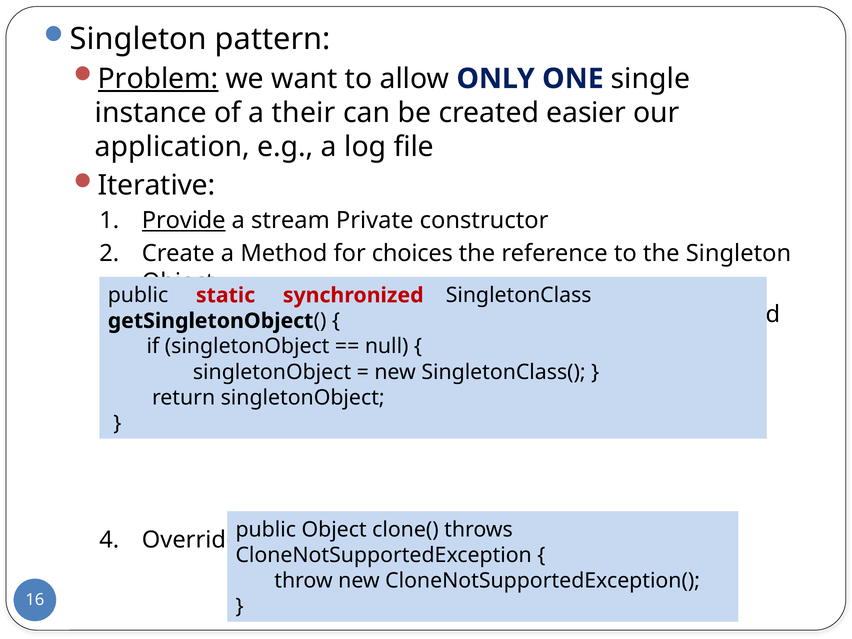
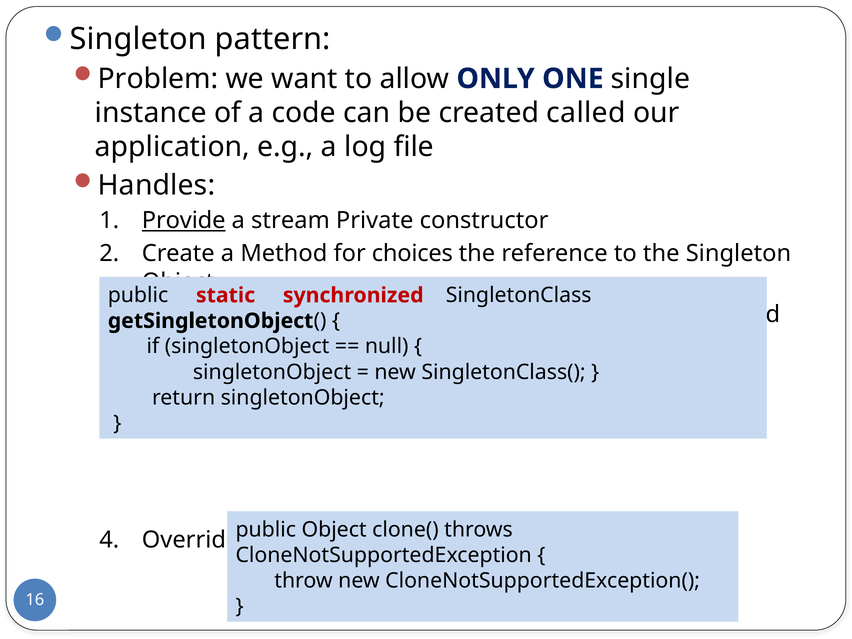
Problem underline: present -> none
their: their -> code
easier: easier -> called
Iterative: Iterative -> Handles
